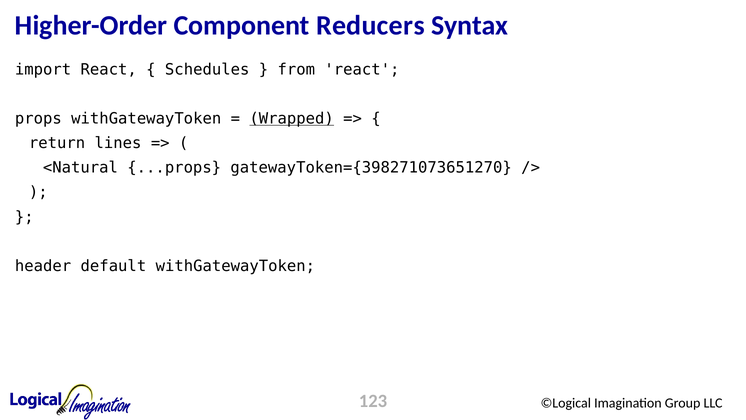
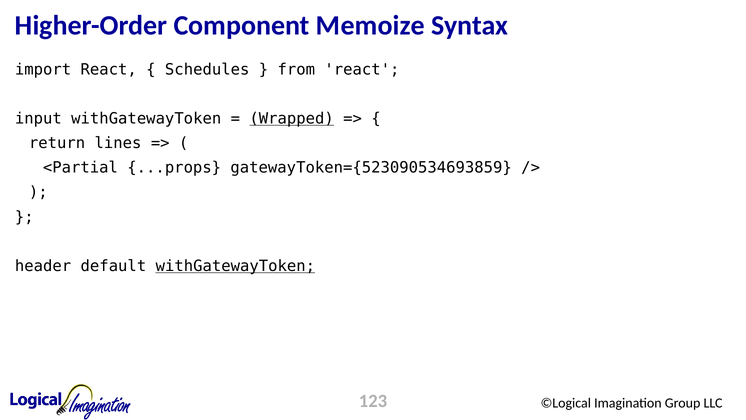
Reducers: Reducers -> Memoize
props: props -> input
<Natural: <Natural -> <Partial
gatewayToken={398271073651270: gatewayToken={398271073651270 -> gatewayToken={523090534693859
withGatewayToken at (235, 266) underline: none -> present
